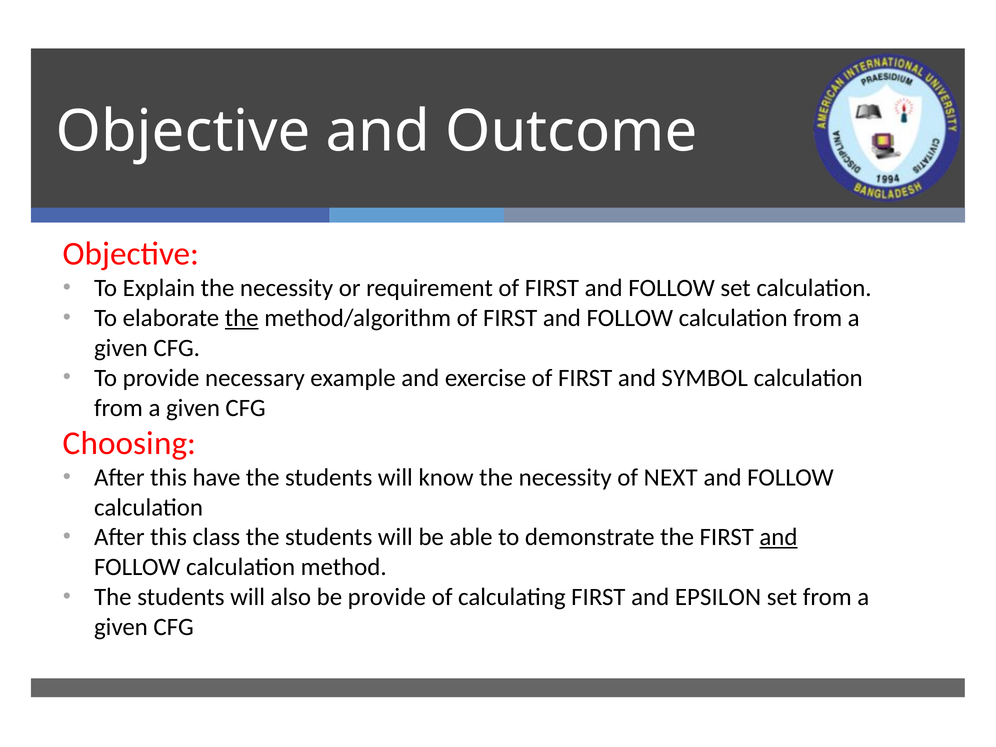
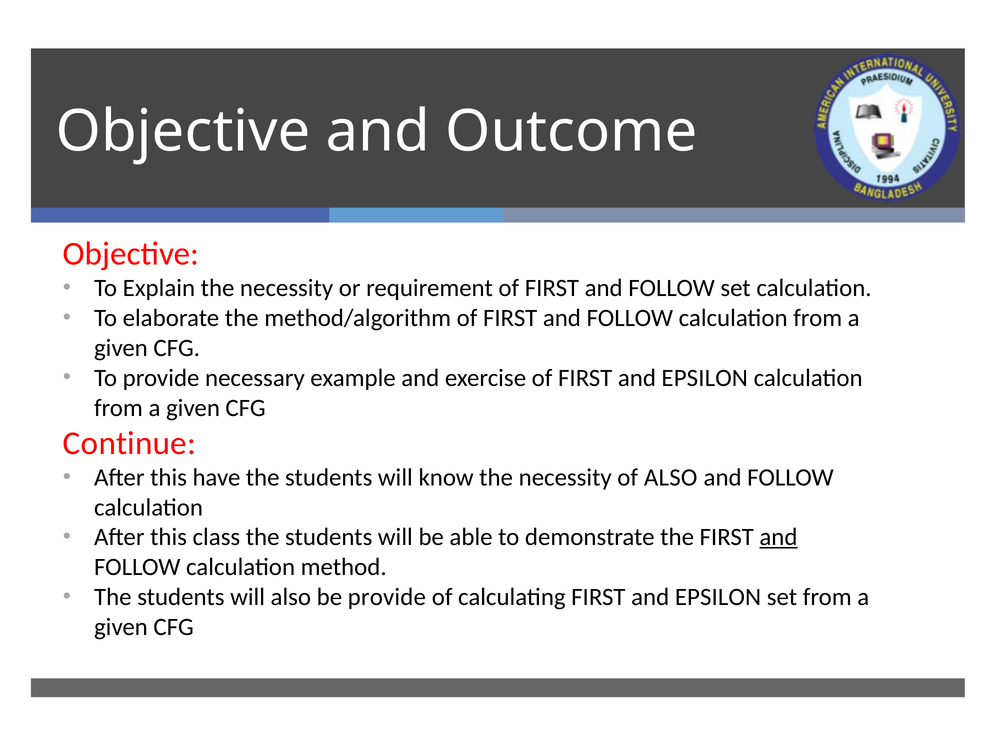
the at (242, 318) underline: present -> none
of FIRST and SYMBOL: SYMBOL -> EPSILON
Choosing: Choosing -> Continue
of NEXT: NEXT -> ALSO
